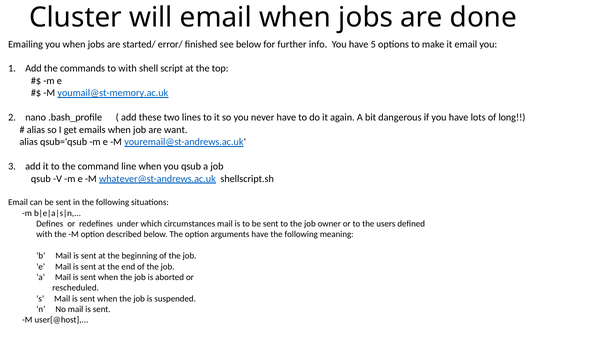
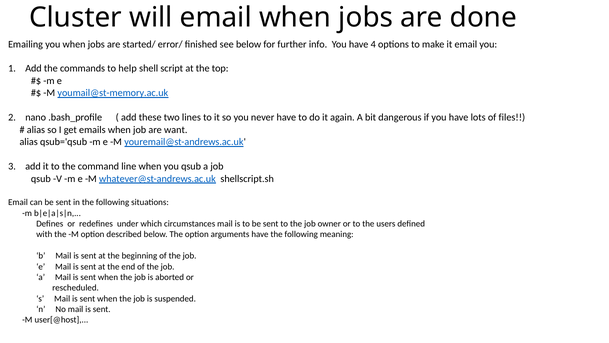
5: 5 -> 4
to with: with -> help
long: long -> files
